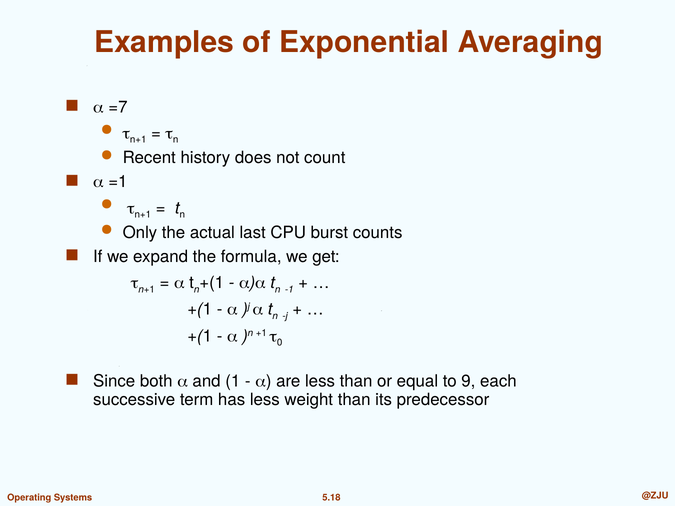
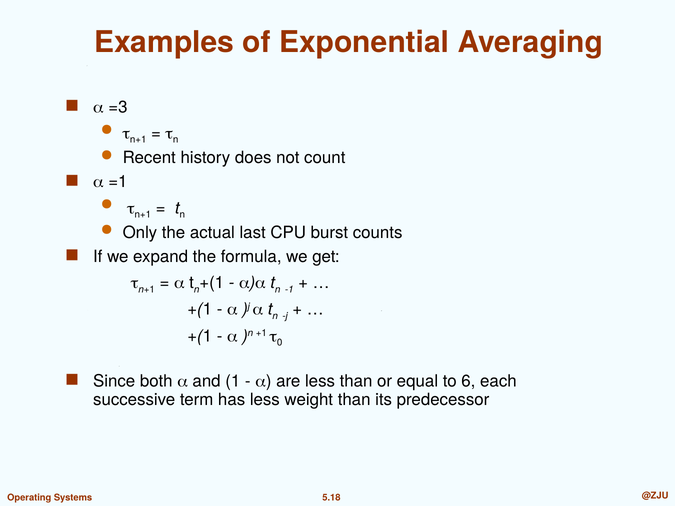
=7: =7 -> =3
9: 9 -> 6
